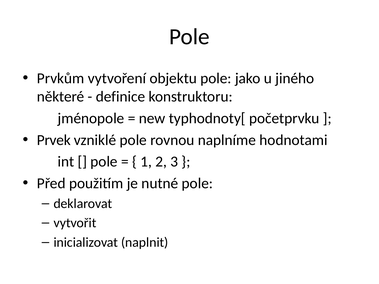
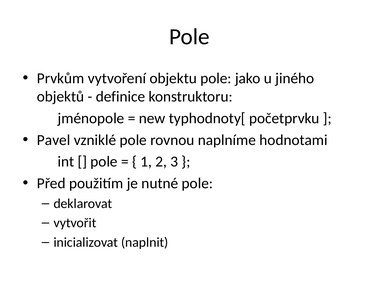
některé: některé -> objektů
Prvek: Prvek -> Pavel
